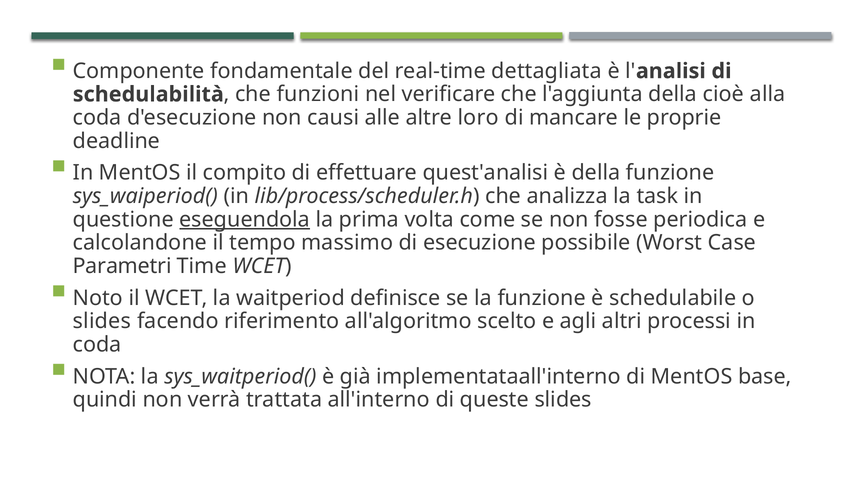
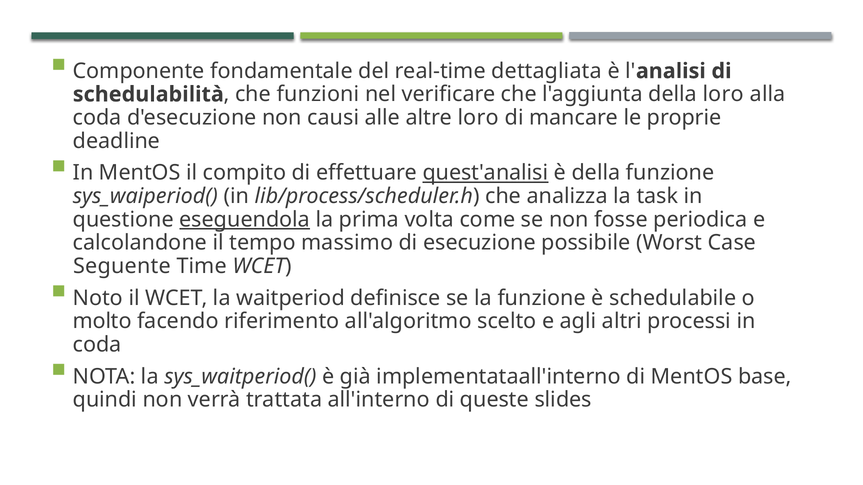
della cioè: cioè -> loro
quest'analisi underline: none -> present
Parametri: Parametri -> Seguente
slides at (102, 321): slides -> molto
